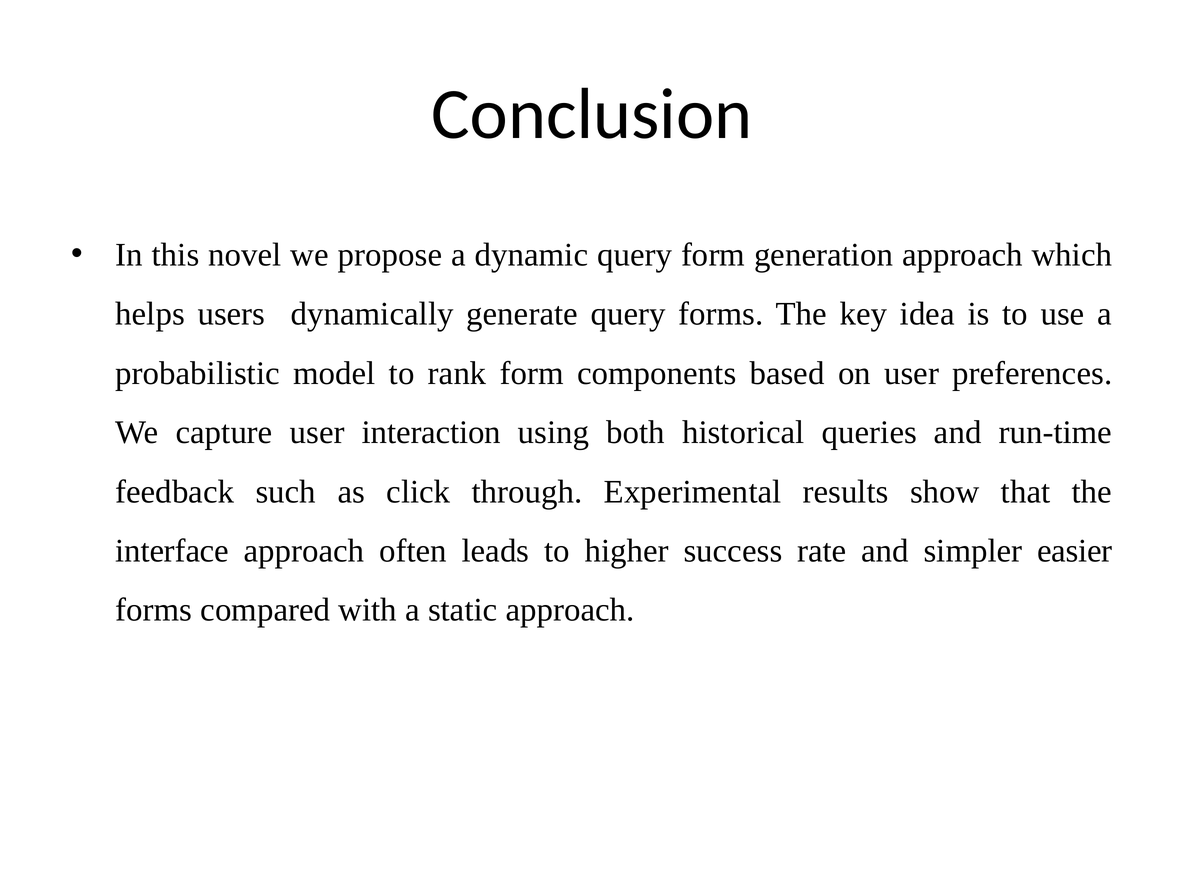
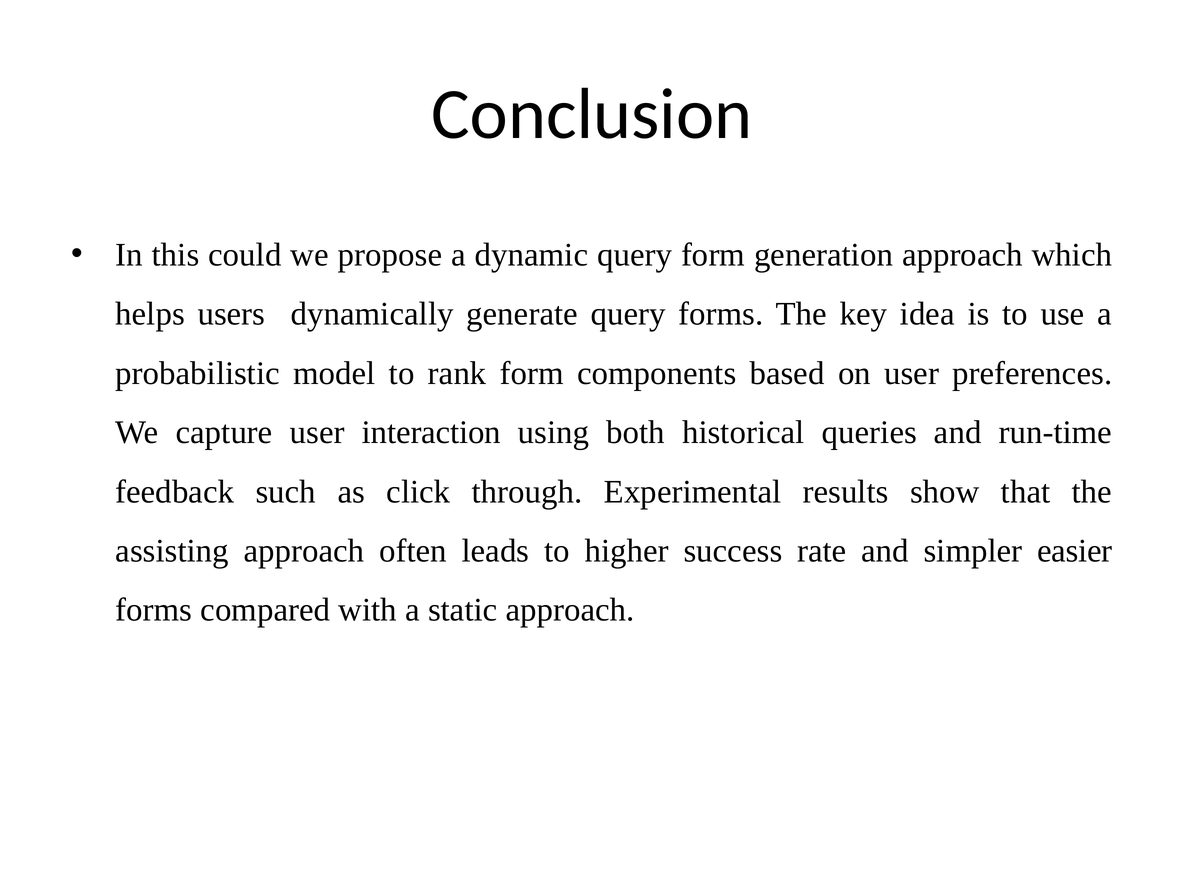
novel: novel -> could
interface: interface -> assisting
